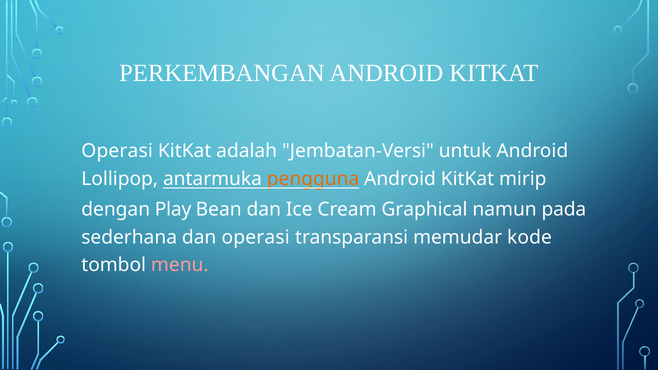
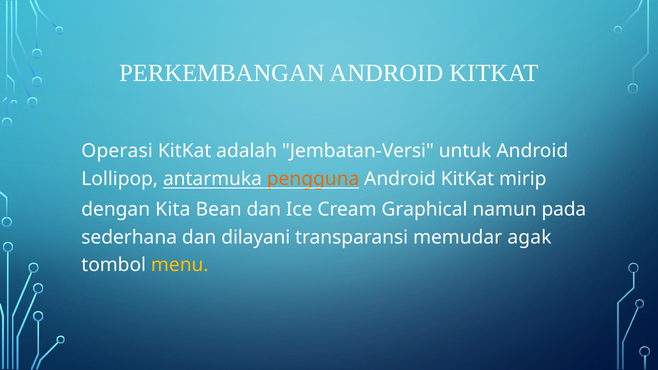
Play: Play -> Kita
dan operasi: operasi -> dilayani
kode: kode -> agak
menu colour: pink -> yellow
